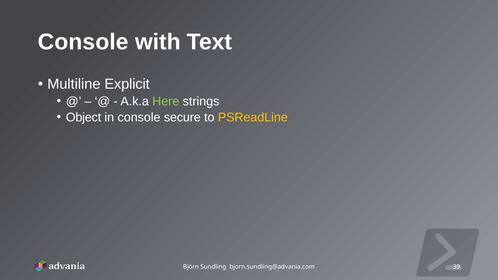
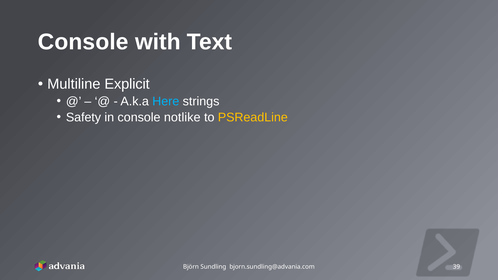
Here colour: light green -> light blue
Object: Object -> Safety
secure: secure -> notlike
